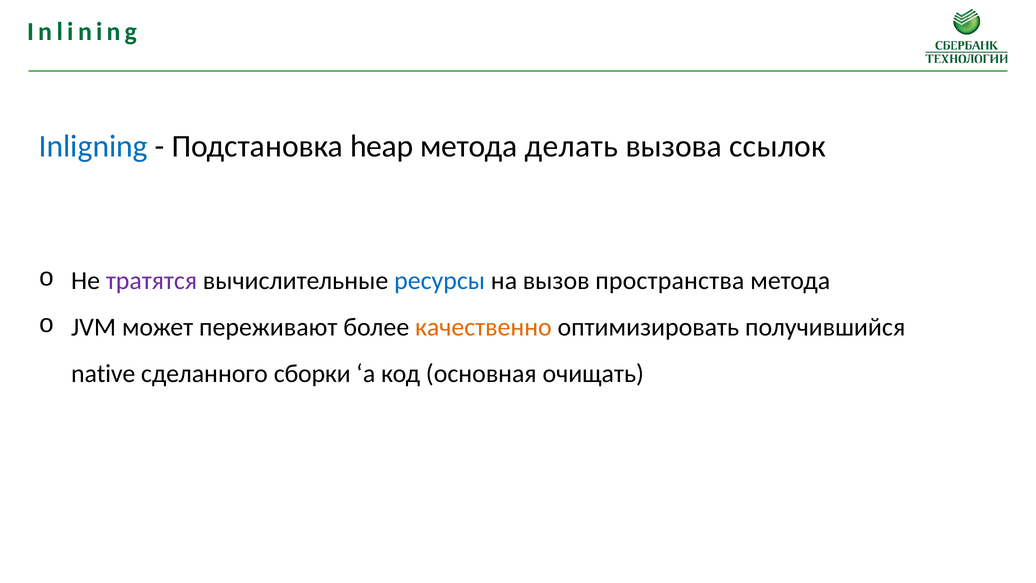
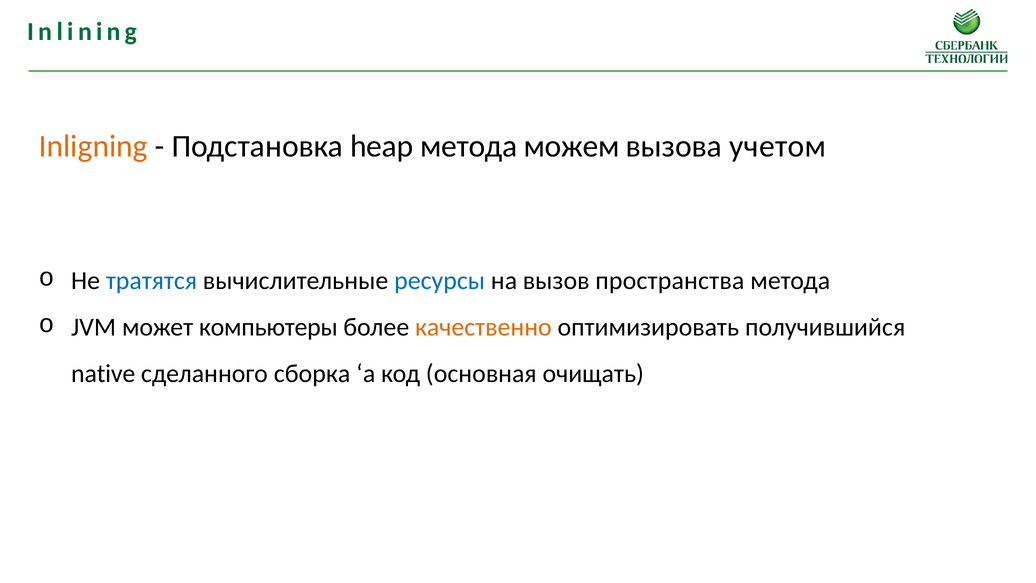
Inligning colour: blue -> orange
делать: делать -> можем
ссылок: ссылок -> учетом
тратятся colour: purple -> blue
переживают: переживают -> компьютеры
сборки: сборки -> сборка
